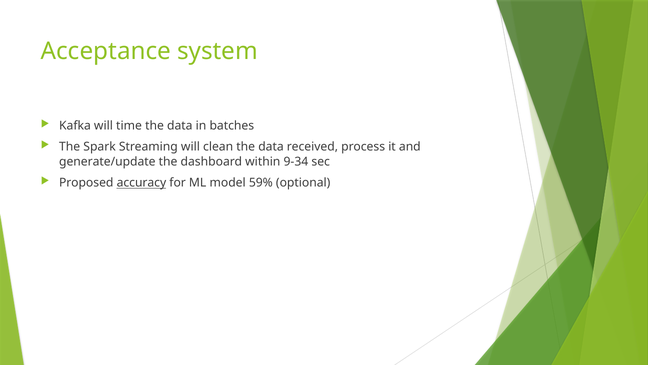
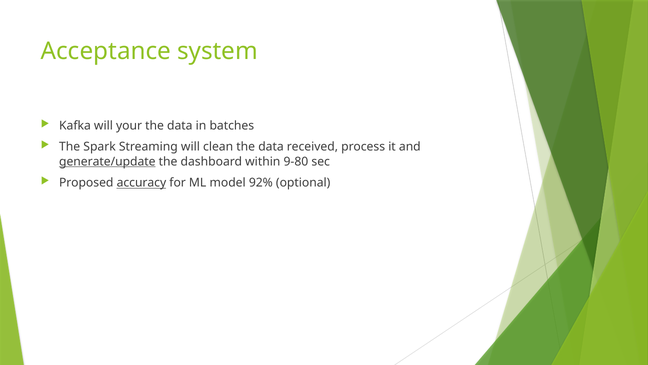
time: time -> your
generate/update underline: none -> present
9-34: 9-34 -> 9-80
59%: 59% -> 92%
